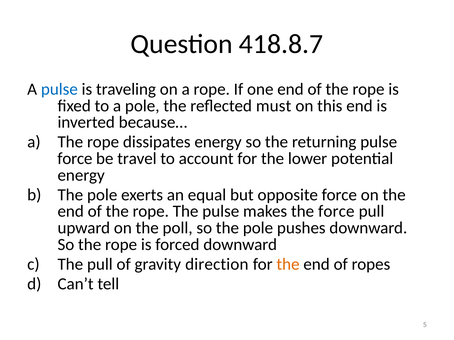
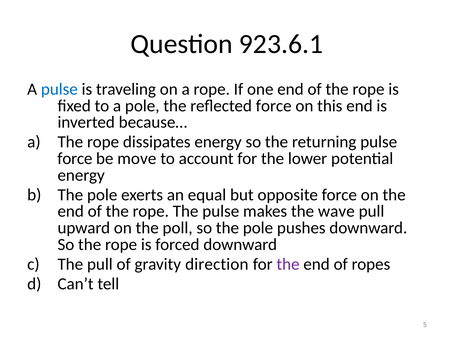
418.8.7: 418.8.7 -> 923.6.1
reflected must: must -> force
travel: travel -> move
the force: force -> wave
the at (288, 265) colour: orange -> purple
